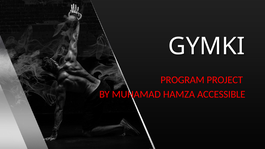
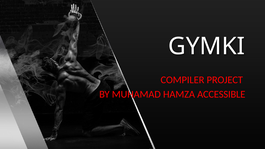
PROGRAM: PROGRAM -> COMPILER
